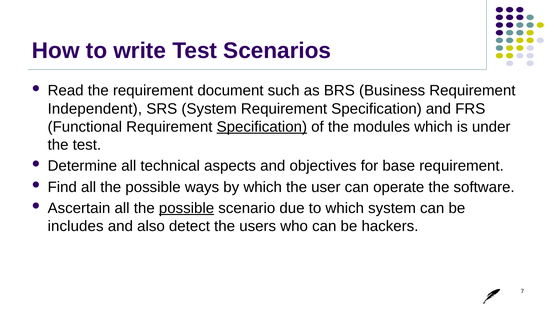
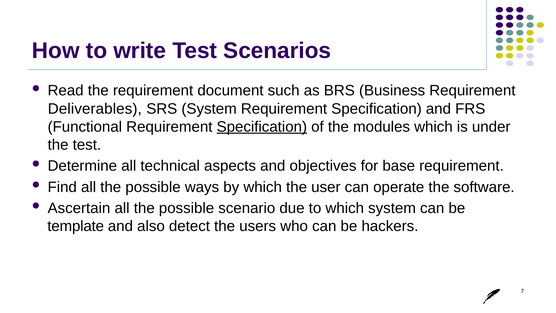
Independent: Independent -> Deliverables
possible at (187, 208) underline: present -> none
includes: includes -> template
